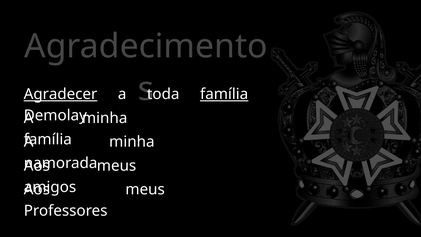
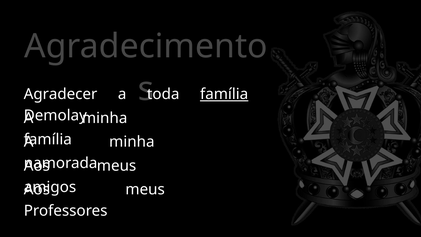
Agradecer underline: present -> none
